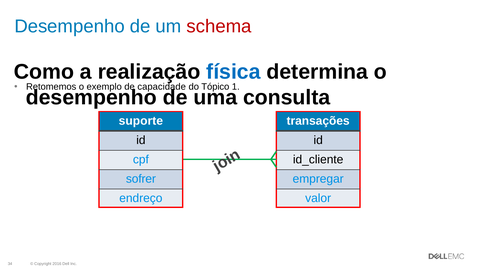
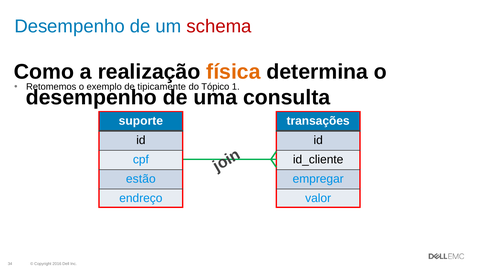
física colour: blue -> orange
capacidade: capacidade -> tipicamente
sofrer: sofrer -> estão
